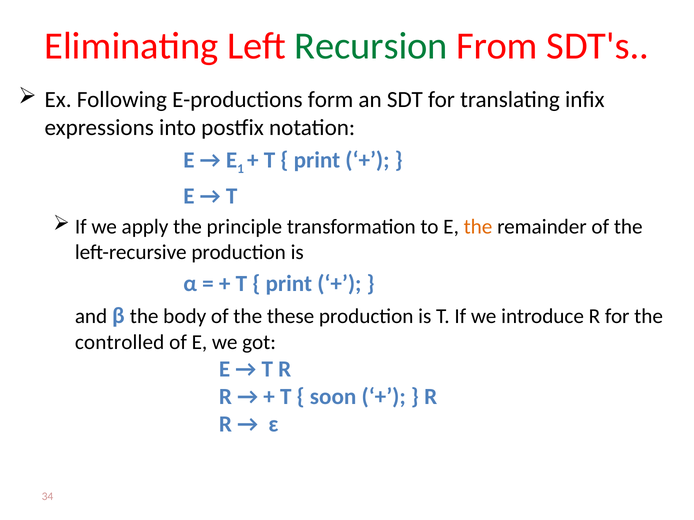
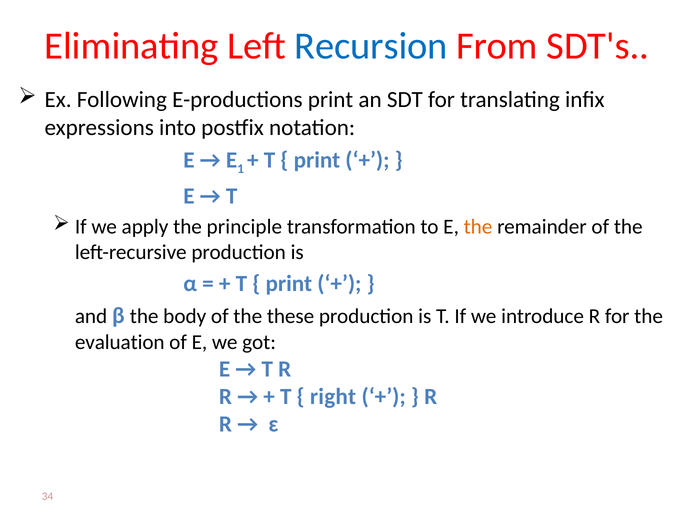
Recursion colour: green -> blue
E-productions form: form -> print
controlled: controlled -> evaluation
soon: soon -> right
